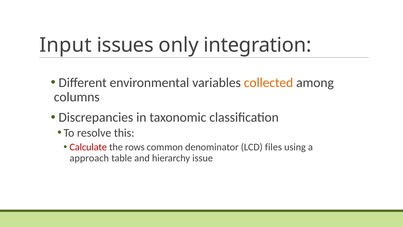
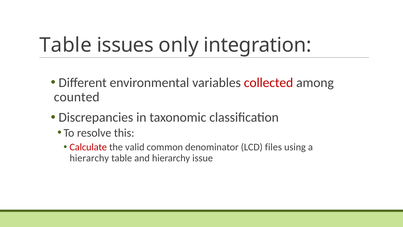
Input at (66, 45): Input -> Table
collected colour: orange -> red
columns: columns -> counted
rows: rows -> valid
approach at (89, 158): approach -> hierarchy
